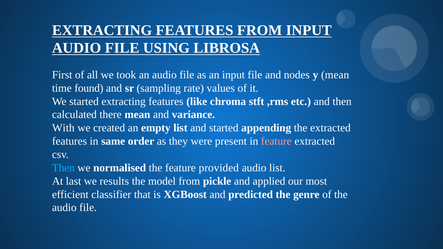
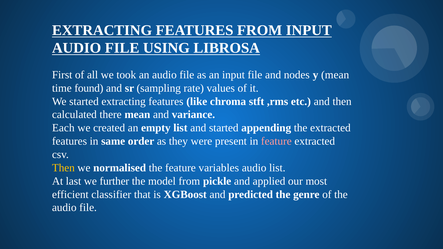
With: With -> Each
Then at (63, 168) colour: light blue -> yellow
provided: provided -> variables
results: results -> further
